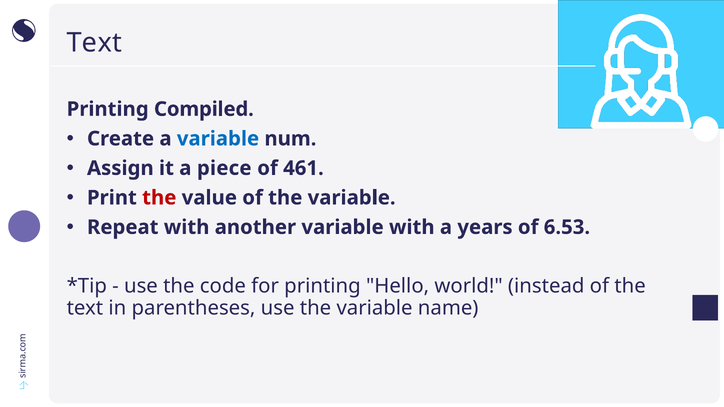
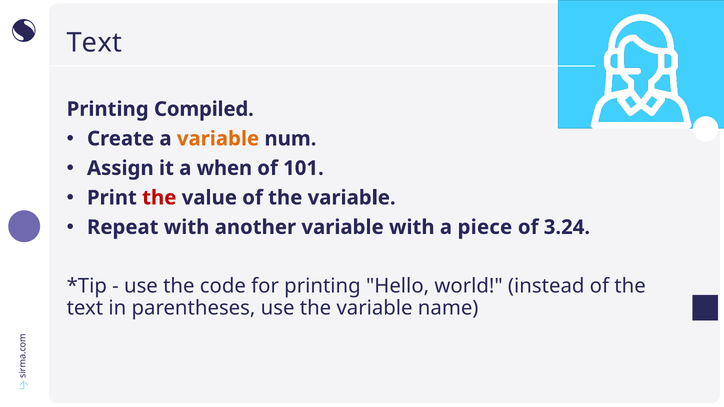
variable at (218, 139) colour: blue -> orange
piece: piece -> when
461: 461 -> 101
years: years -> piece
6.53: 6.53 -> 3.24
